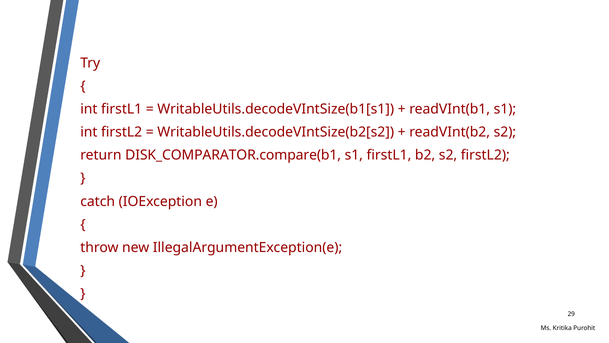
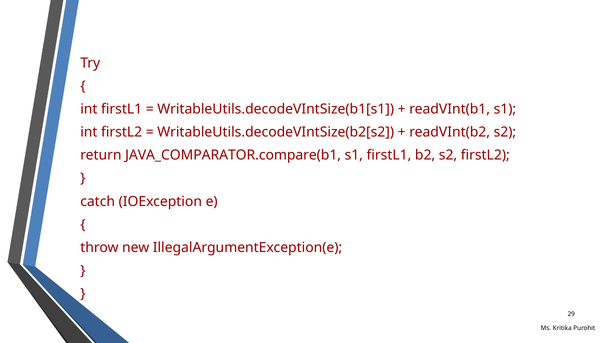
DISK_COMPARATOR.compare(b1: DISK_COMPARATOR.compare(b1 -> JAVA_COMPARATOR.compare(b1
